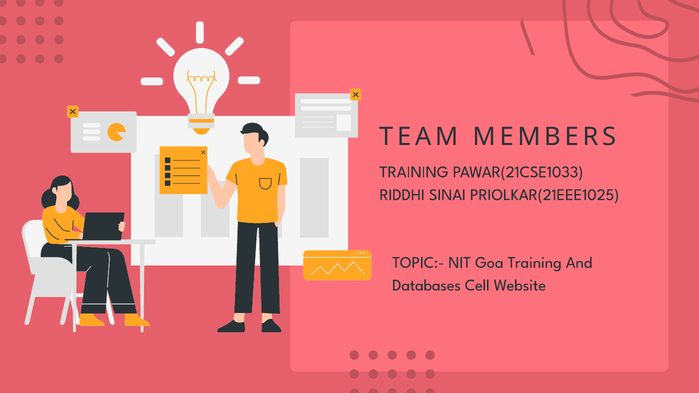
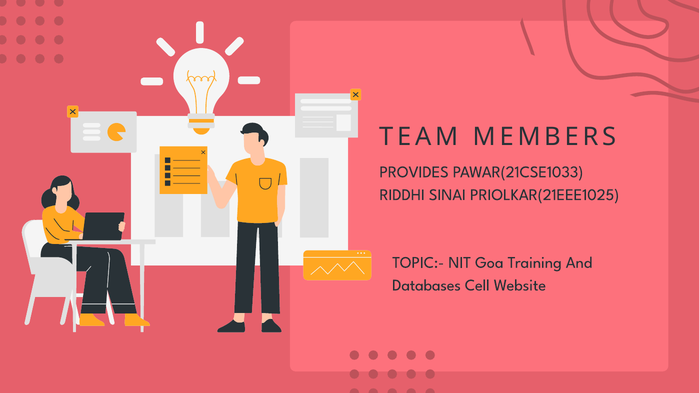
TRAINING at (414, 172): TRAINING -> PROVIDES
